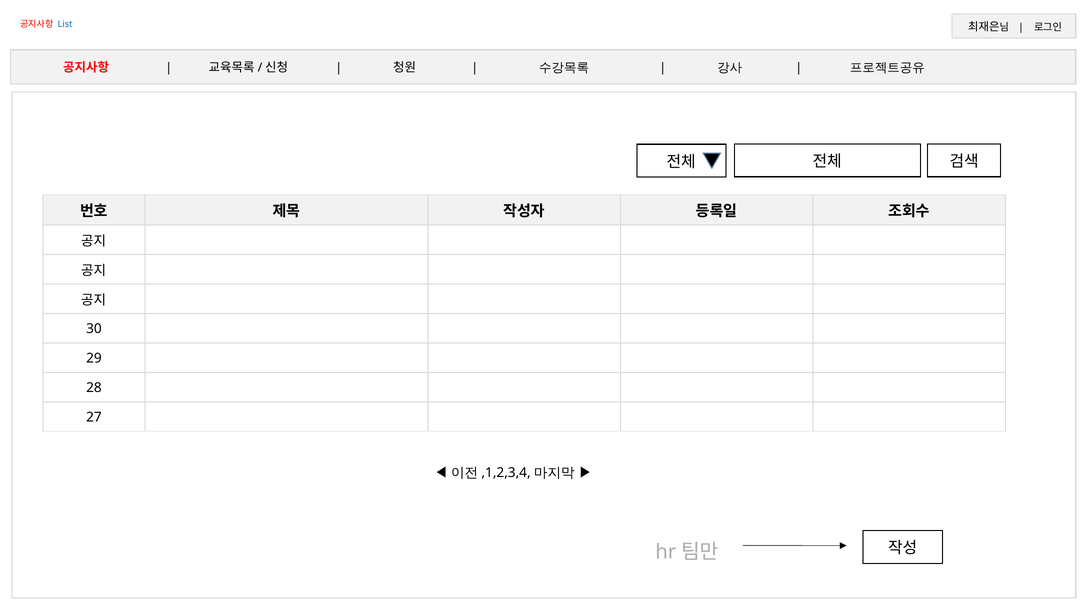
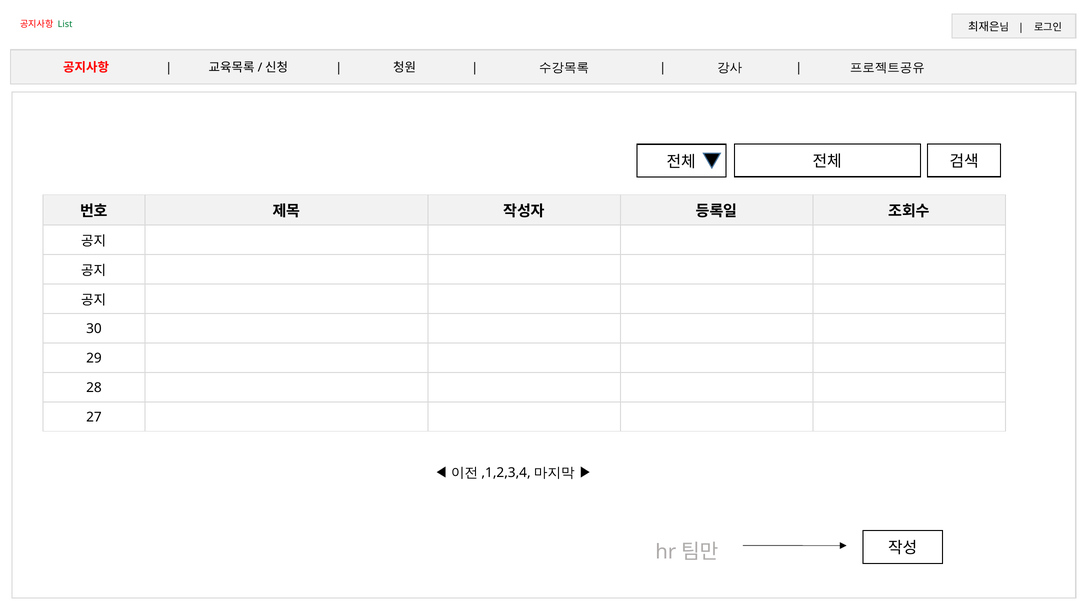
List colour: blue -> green
